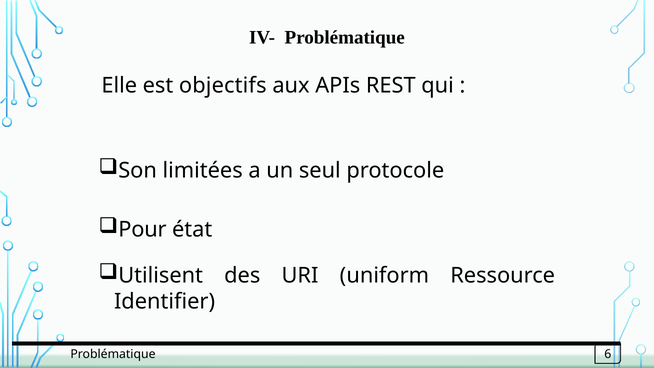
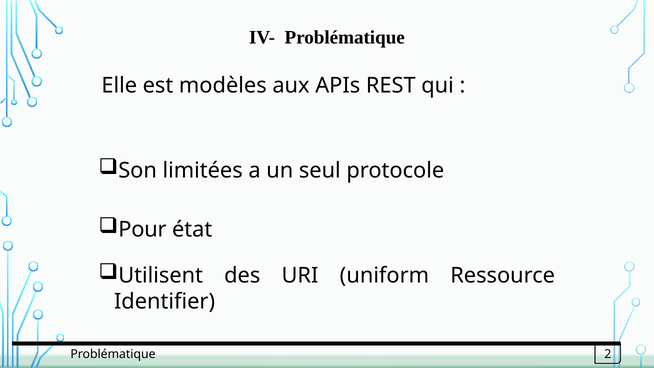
objectifs: objectifs -> modèles
6: 6 -> 2
